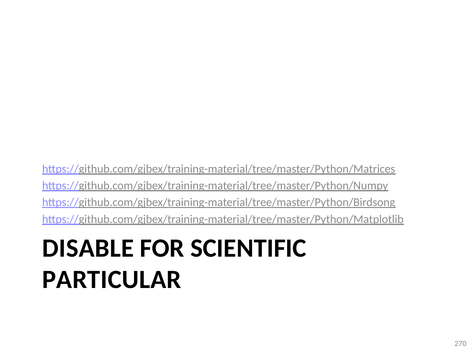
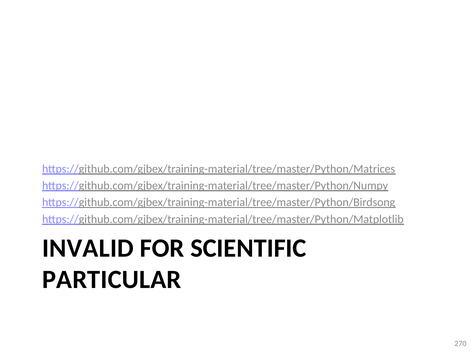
DISABLE: DISABLE -> INVALID
